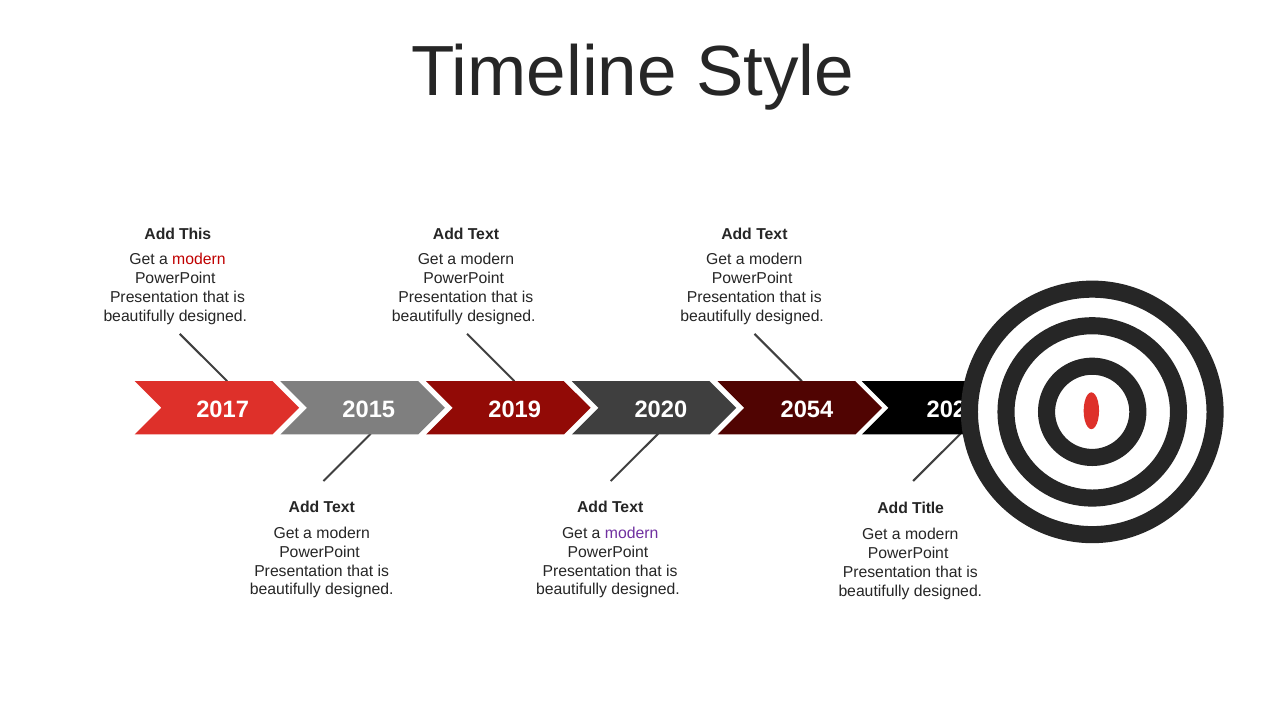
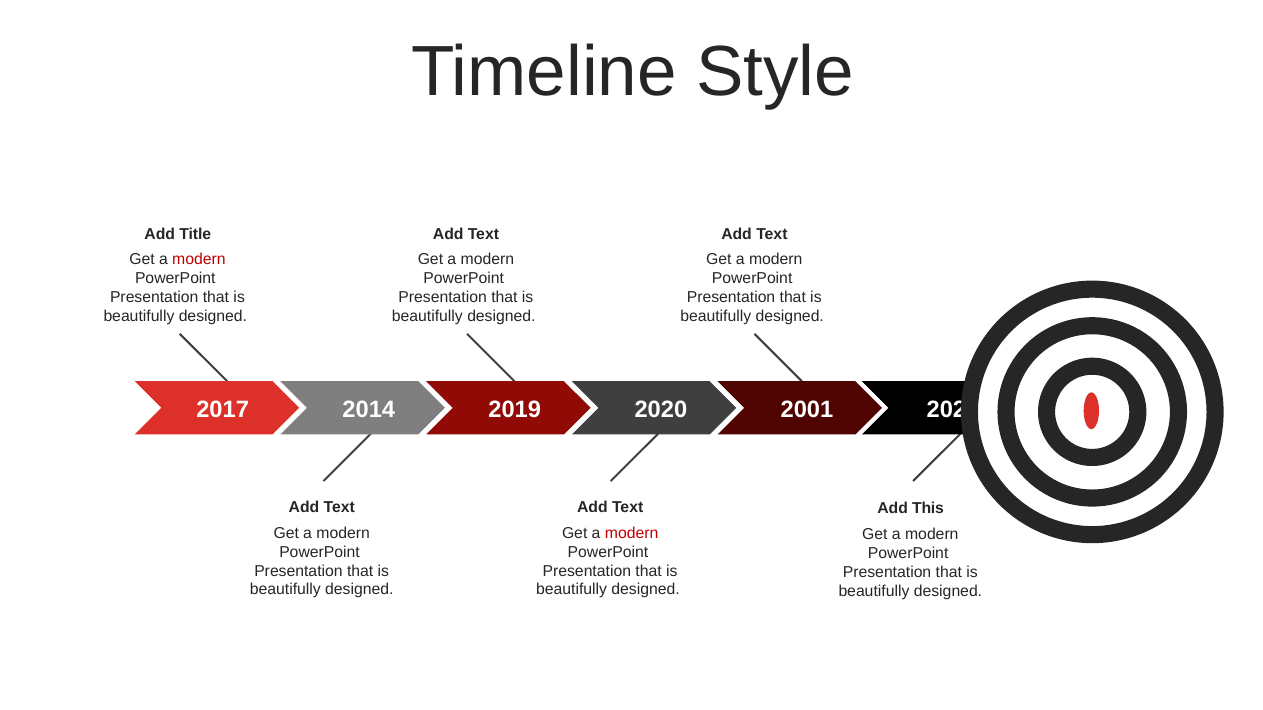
This: This -> Title
2015: 2015 -> 2014
2054: 2054 -> 2001
Title: Title -> This
modern at (632, 533) colour: purple -> red
